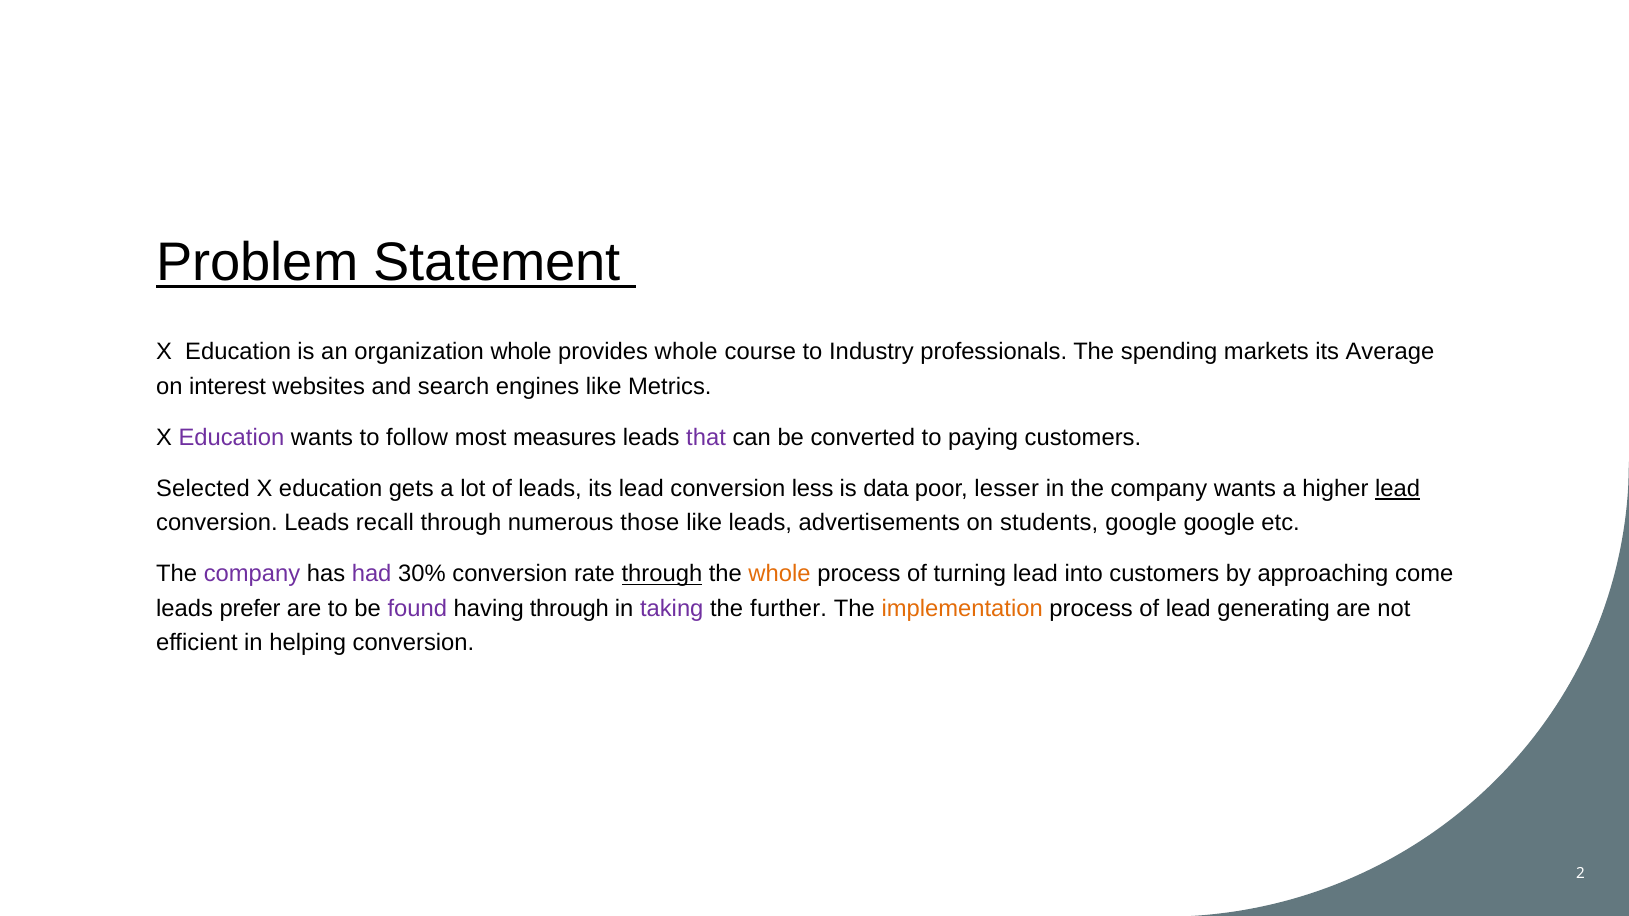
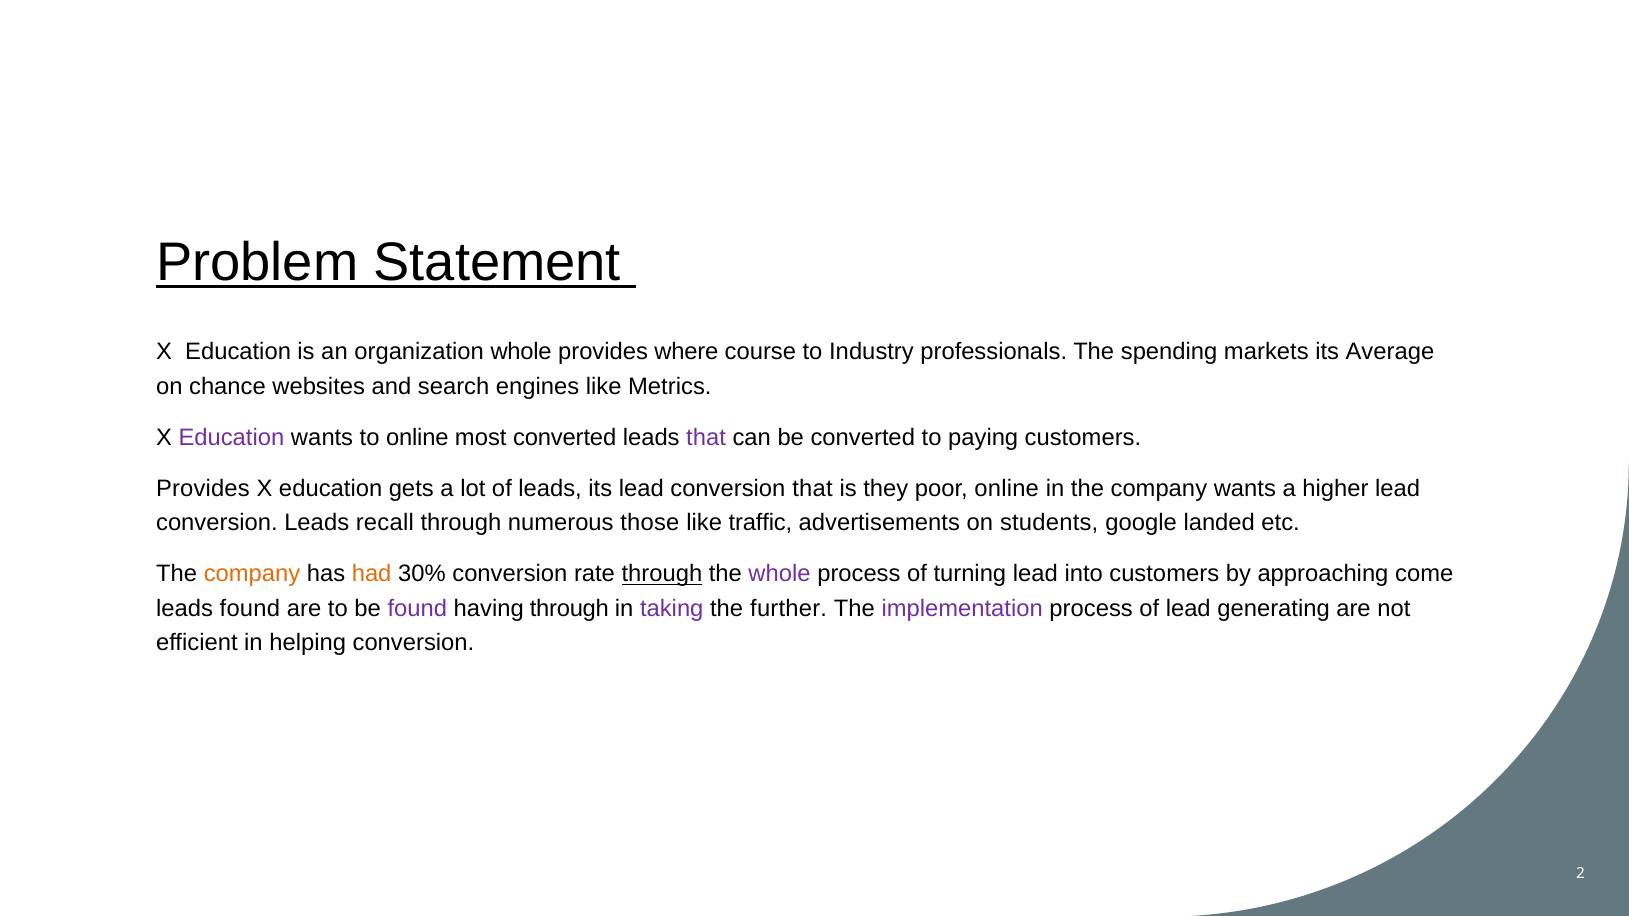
provides whole: whole -> where
interest: interest -> chance
to follow: follow -> online
most measures: measures -> converted
Selected at (203, 489): Selected -> Provides
conversion less: less -> that
data: data -> they
poor lesser: lesser -> online
lead at (1398, 489) underline: present -> none
like leads: leads -> traffic
google google: google -> landed
company at (252, 574) colour: purple -> orange
had colour: purple -> orange
whole at (780, 574) colour: orange -> purple
leads prefer: prefer -> found
implementation colour: orange -> purple
